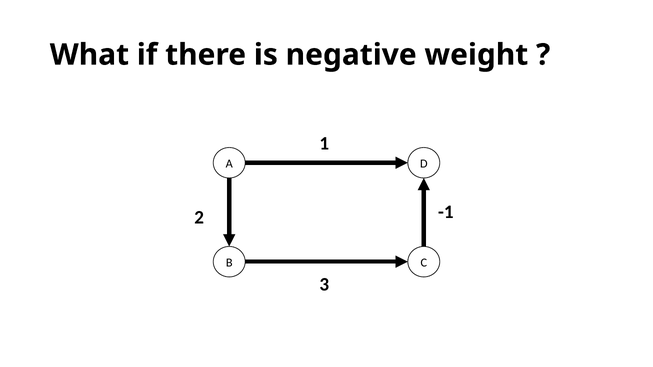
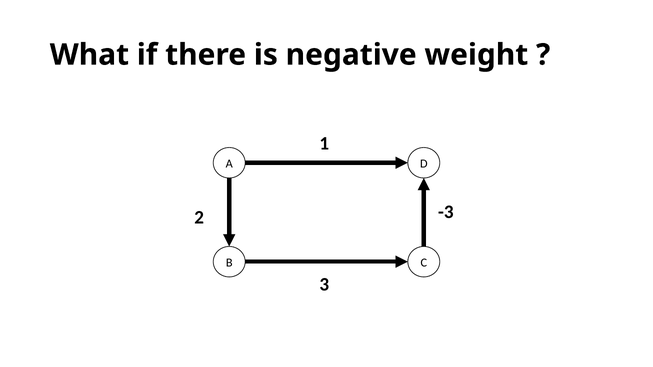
-1: -1 -> -3
